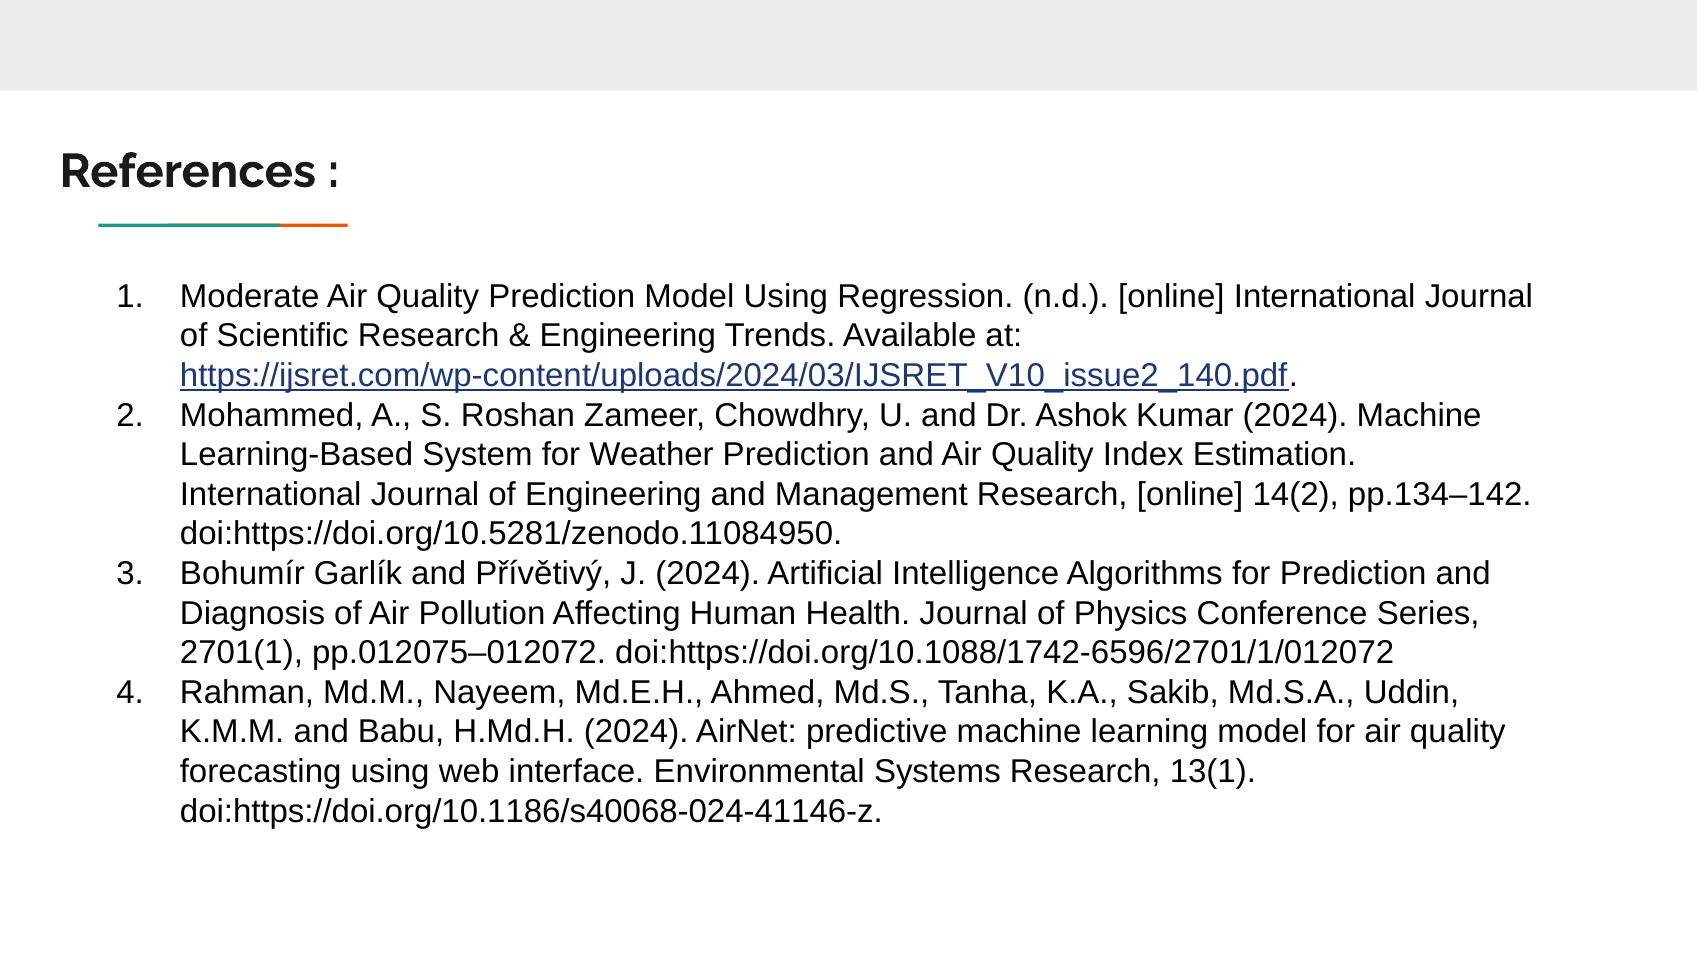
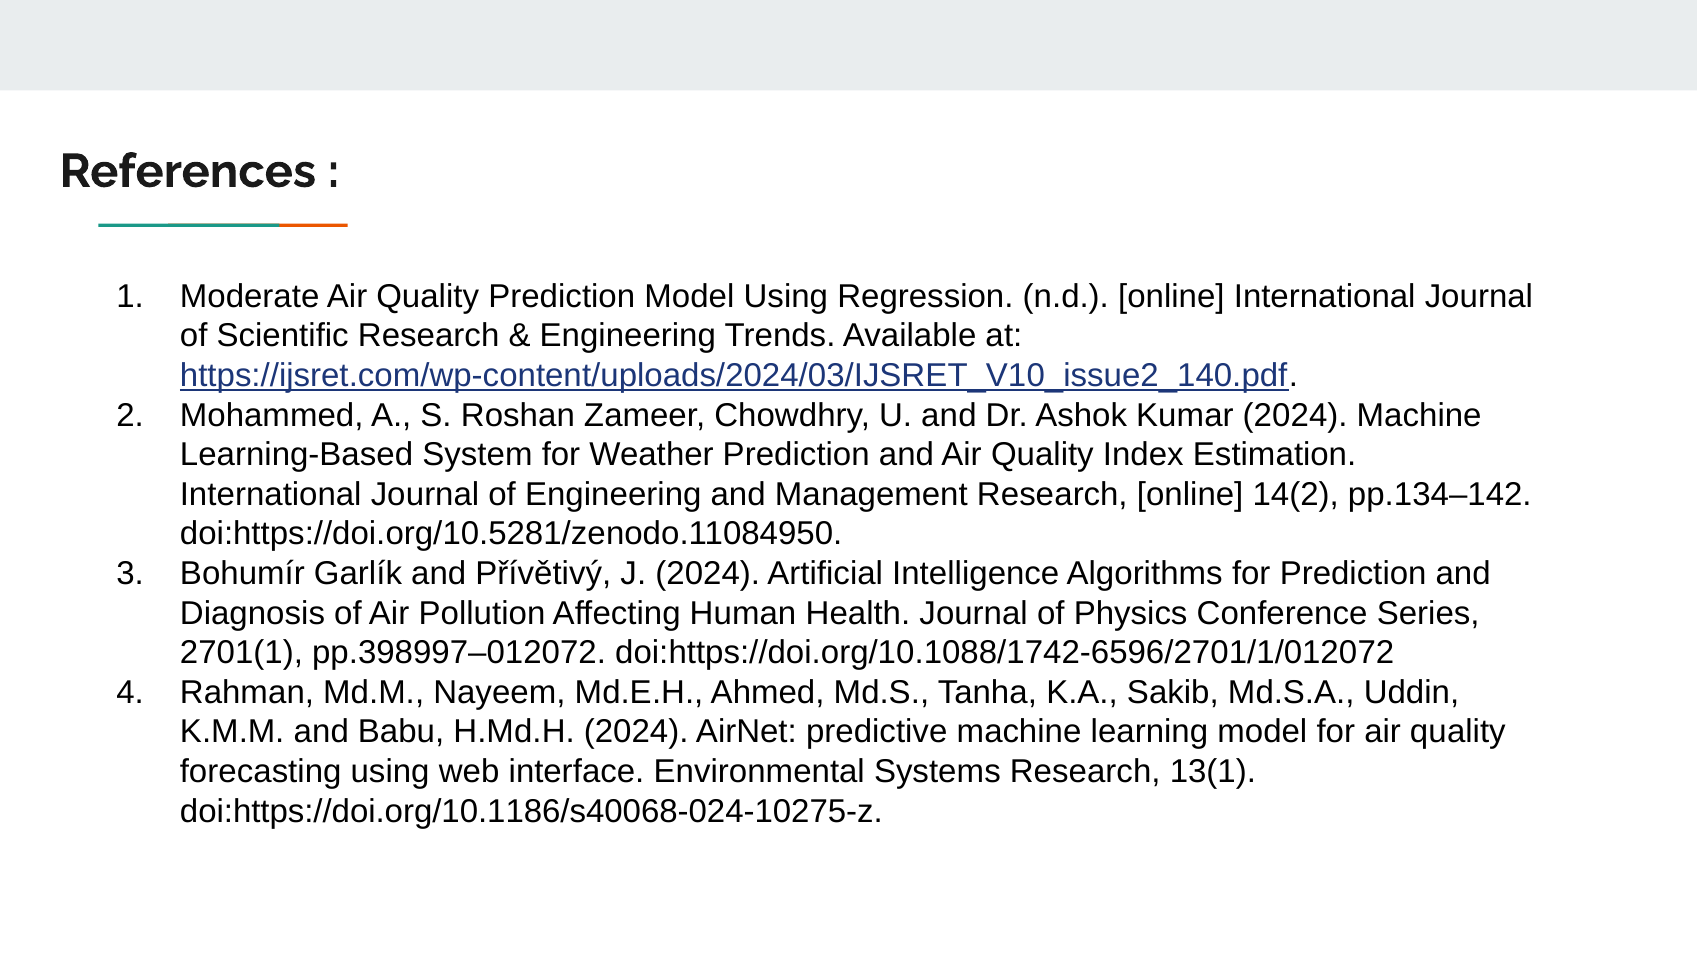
pp.012075–012072: pp.012075–012072 -> pp.398997–012072
doi:https://doi.org/10.1186/s40068-024-41146-z: doi:https://doi.org/10.1186/s40068-024-41146-z -> doi:https://doi.org/10.1186/s40068-024-10275-z
